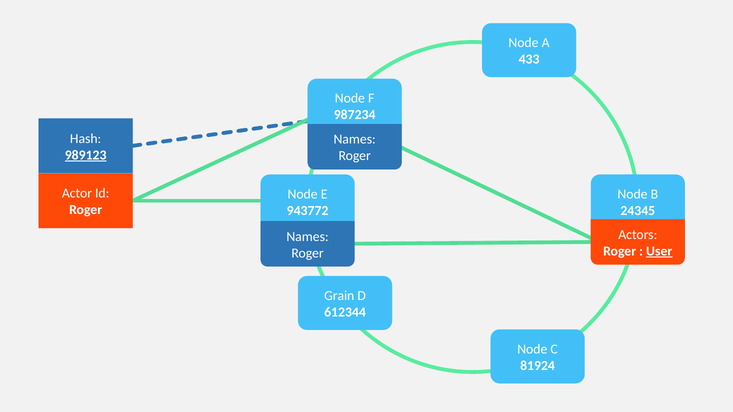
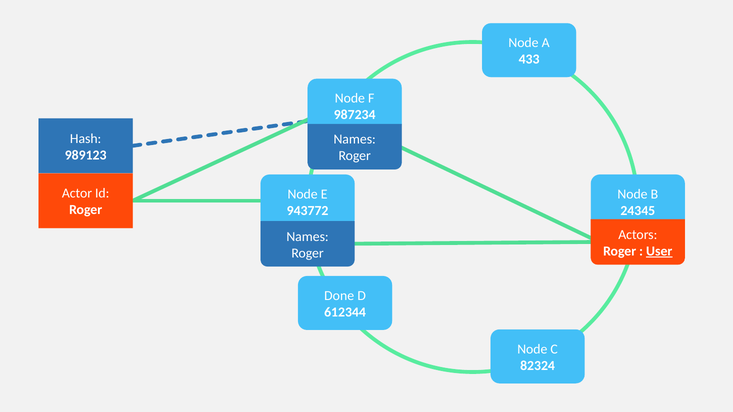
989123 underline: present -> none
Grain: Grain -> Done
81924: 81924 -> 82324
